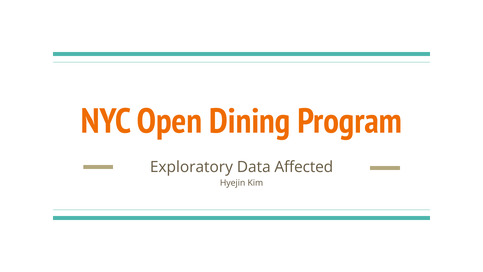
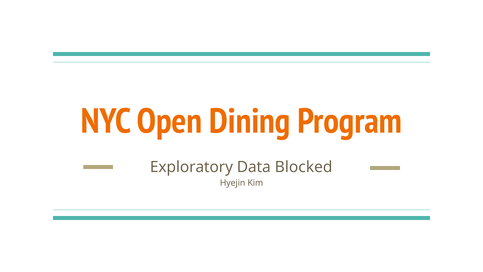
Affected: Affected -> Blocked
